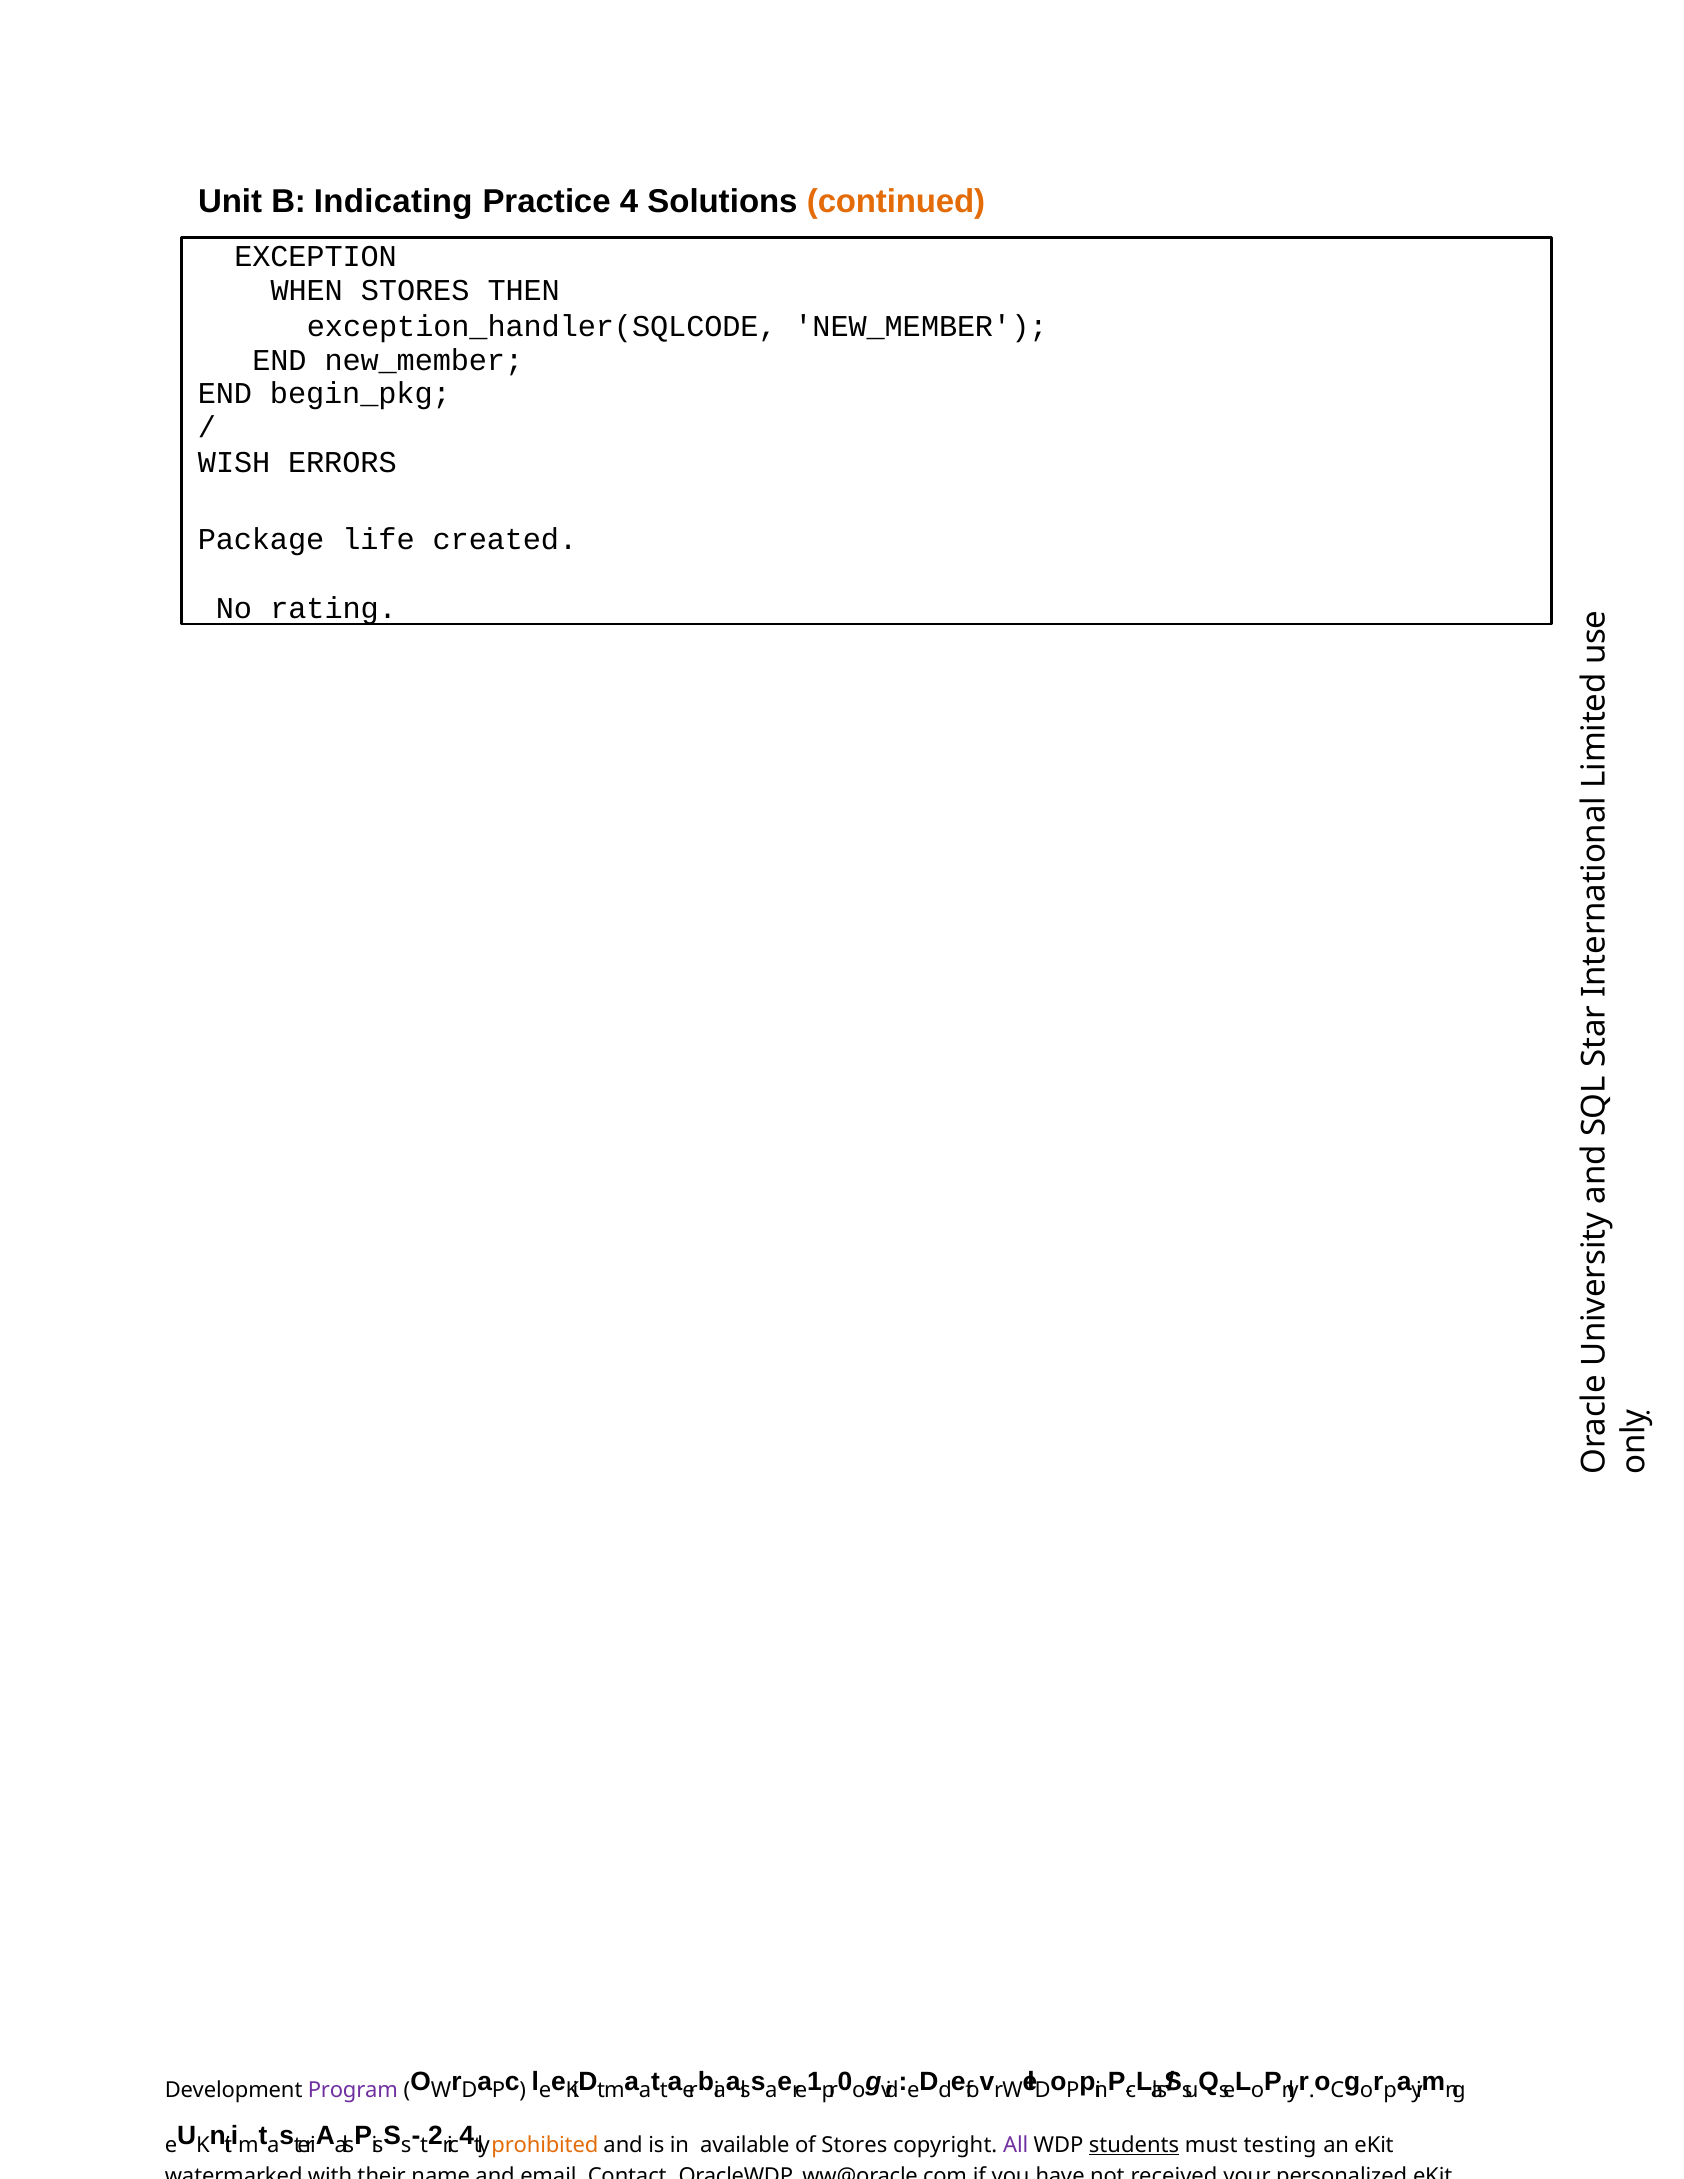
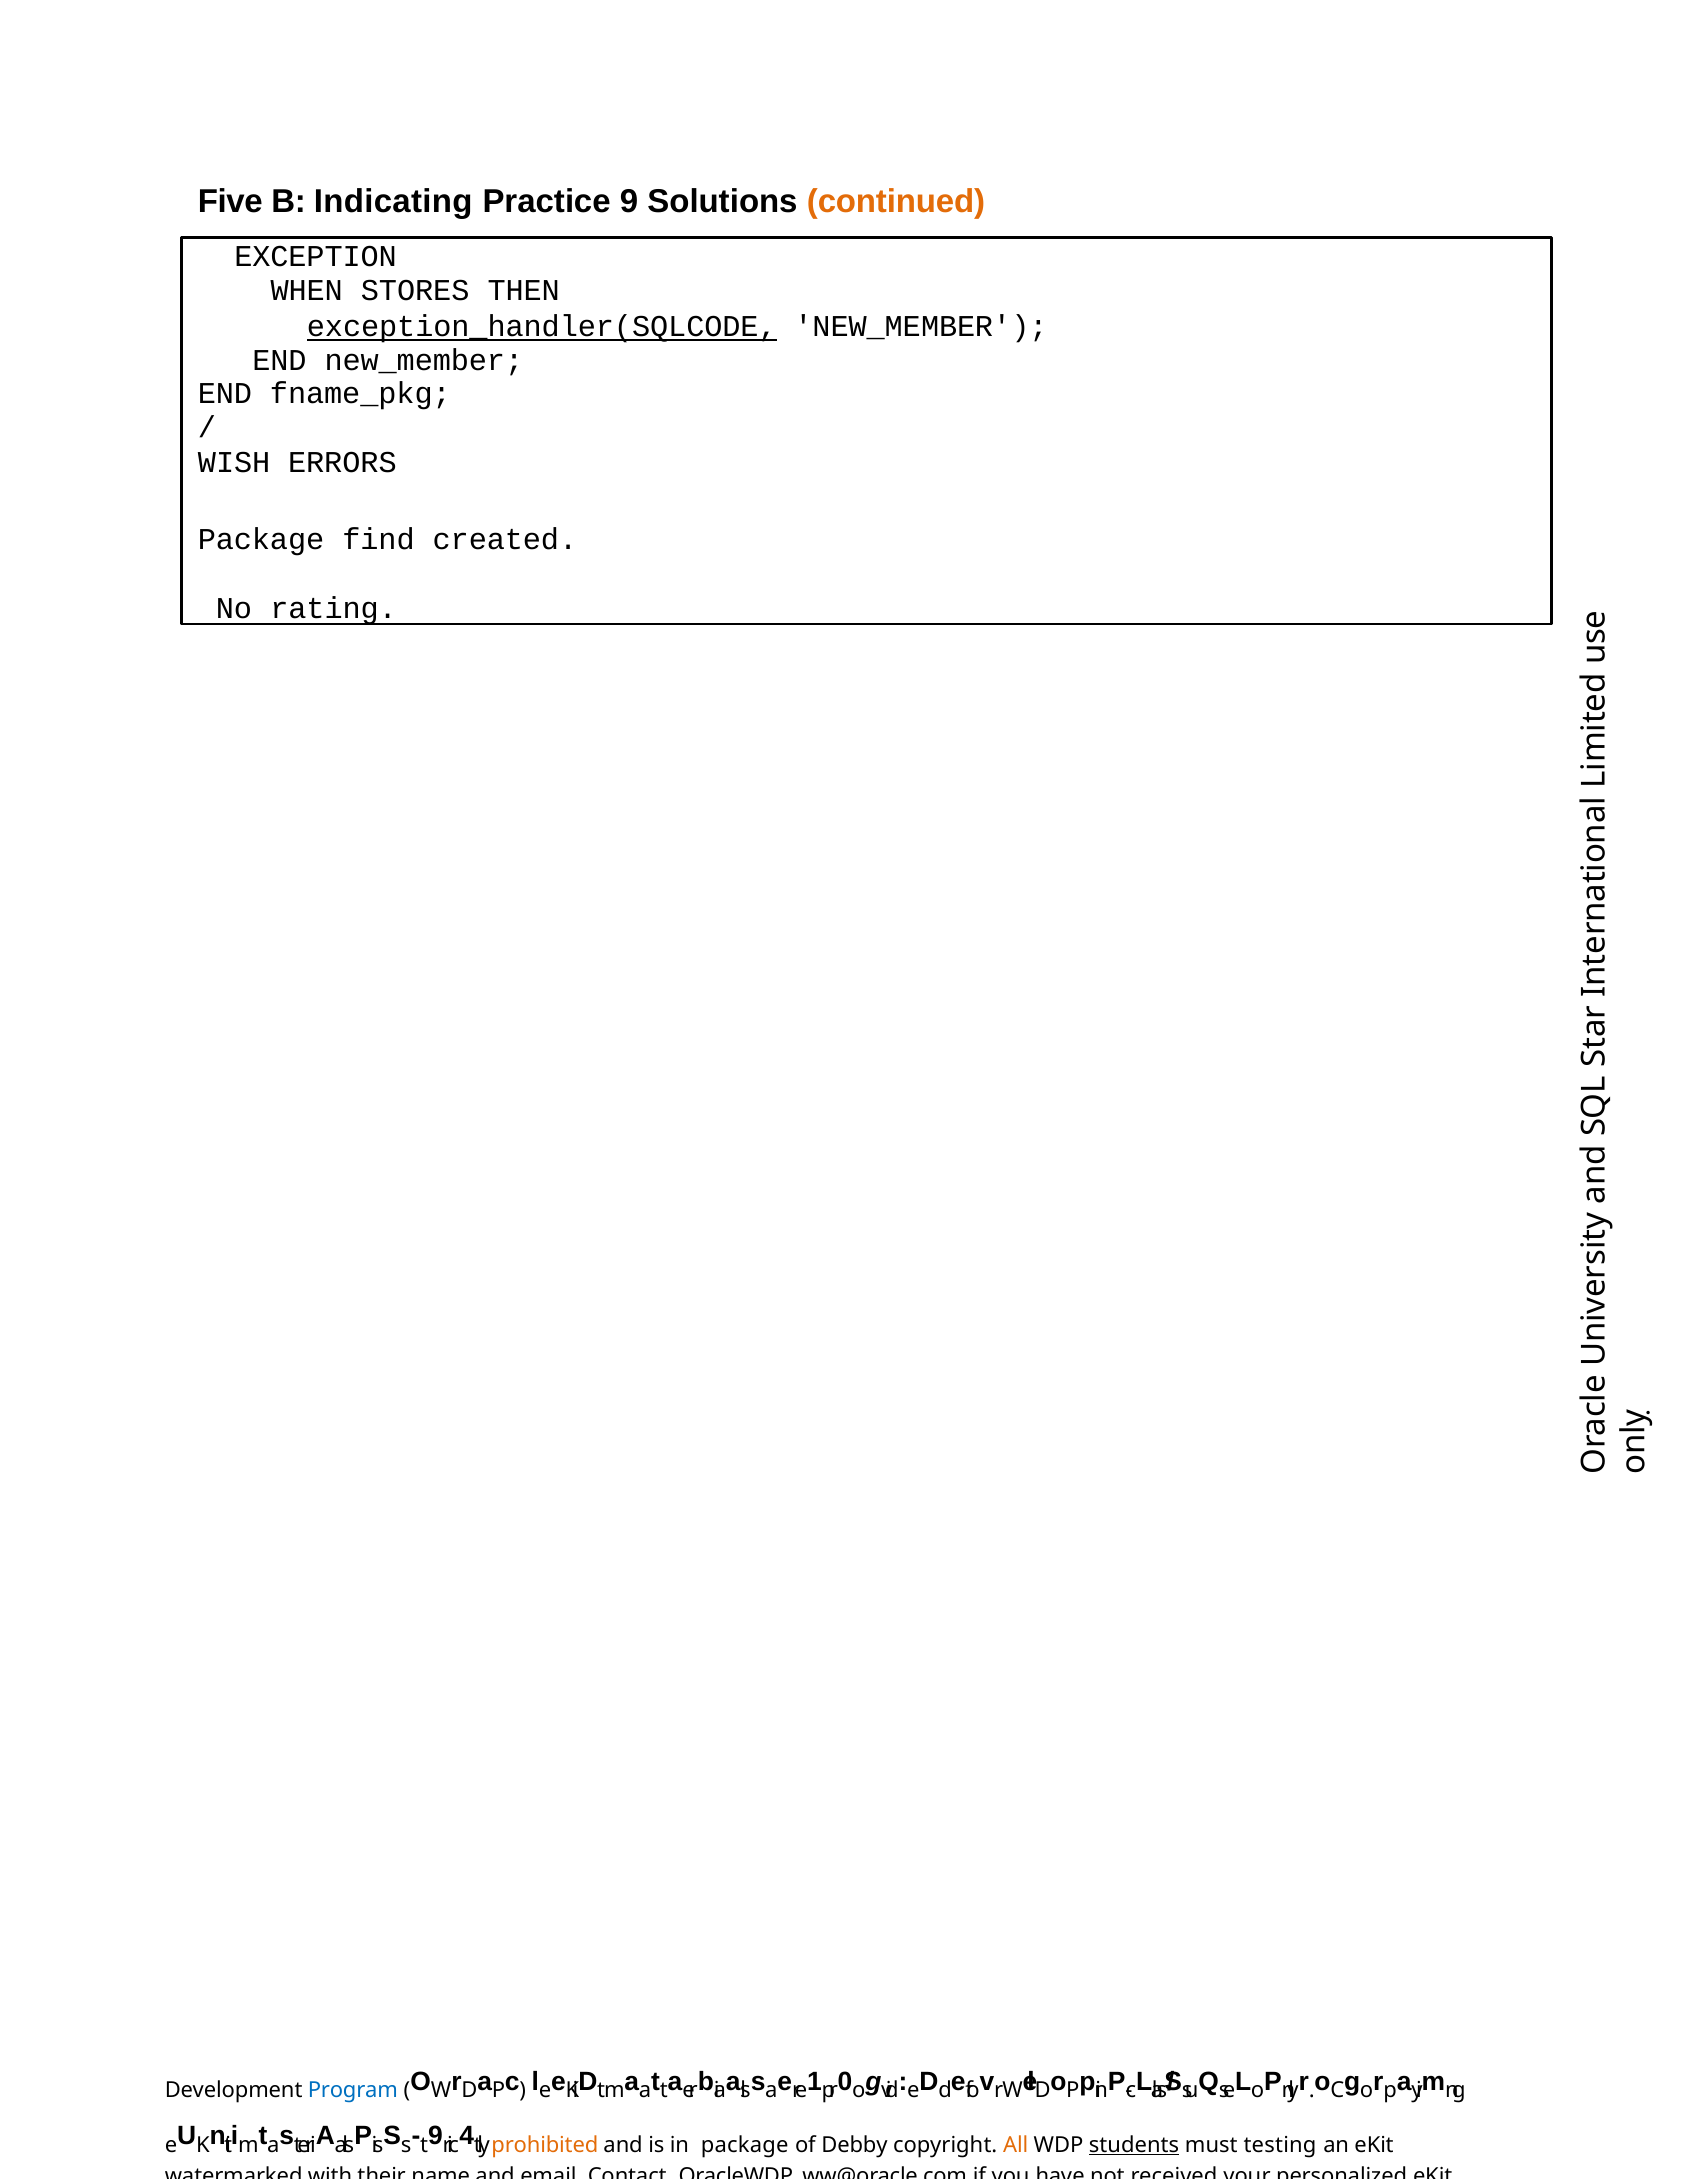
Unit: Unit -> Five
Practice 4: 4 -> 9
exception_handler(SQLCODE underline: none -> present
begin_pkg: begin_pkg -> fname_pkg
life: life -> find
Program colour: purple -> blue
2 at (435, 2137): 2 -> 9
in available: available -> package
of Stores: Stores -> Debby
All colour: purple -> orange
